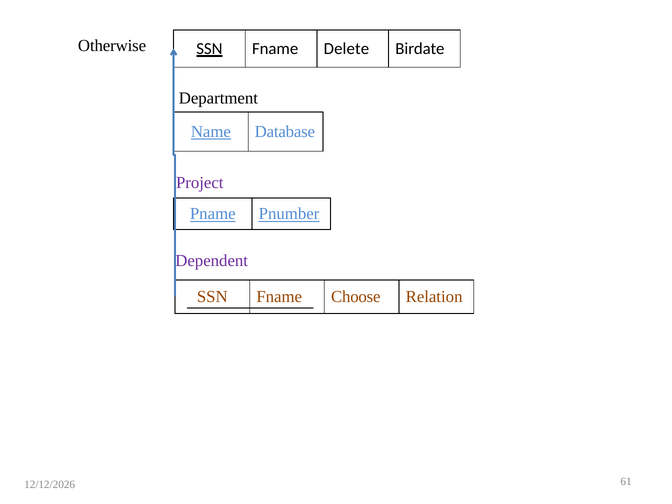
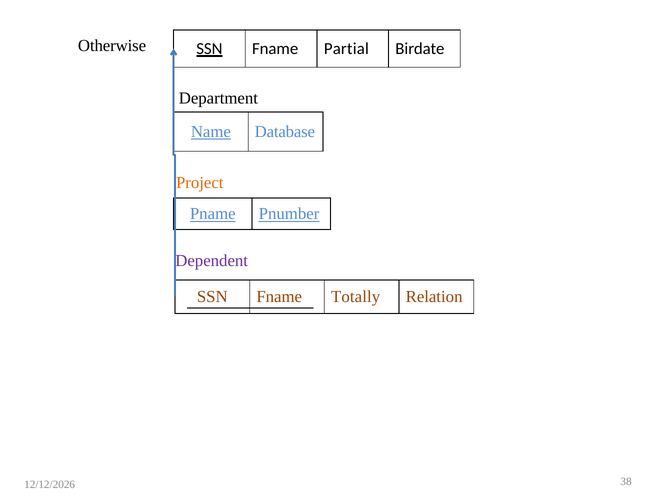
Delete: Delete -> Partial
Project colour: purple -> orange
Choose: Choose -> Totally
61: 61 -> 38
